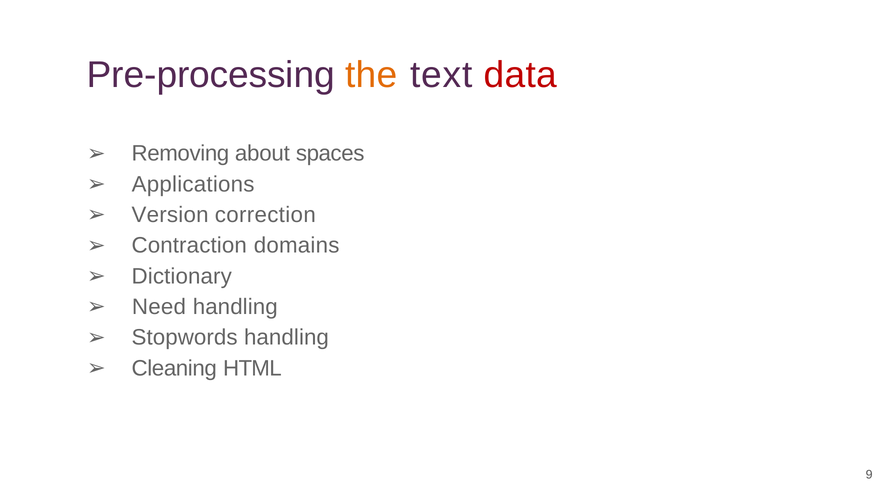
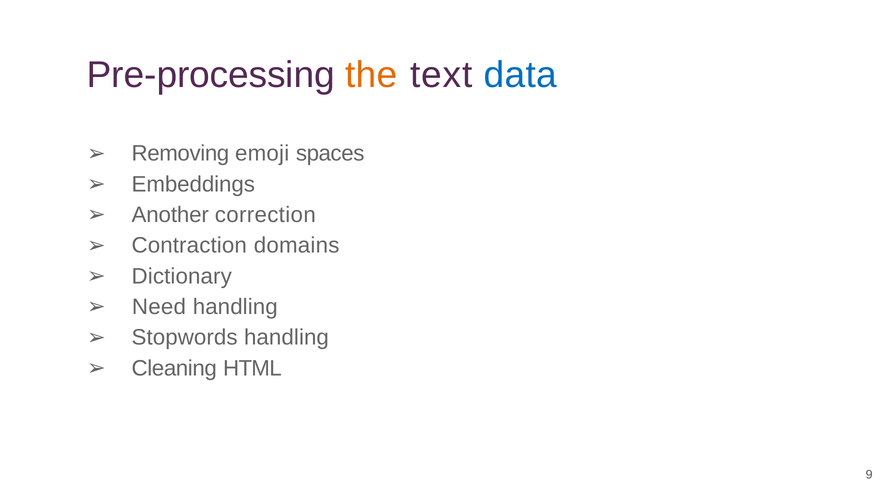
data colour: red -> blue
about: about -> emoji
Applications: Applications -> Embeddings
Version: Version -> Another
